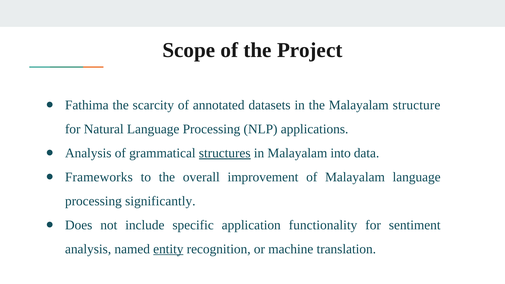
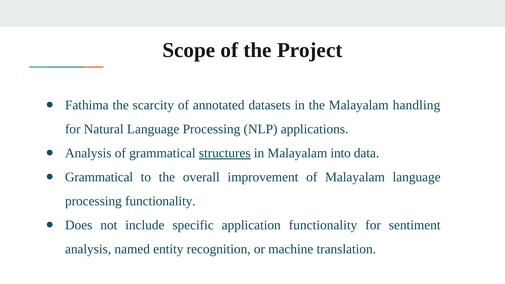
structure: structure -> handling
Frameworks at (99, 177): Frameworks -> Grammatical
processing significantly: significantly -> functionality
entity underline: present -> none
